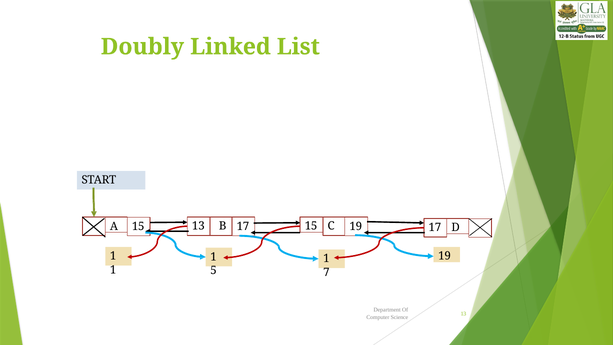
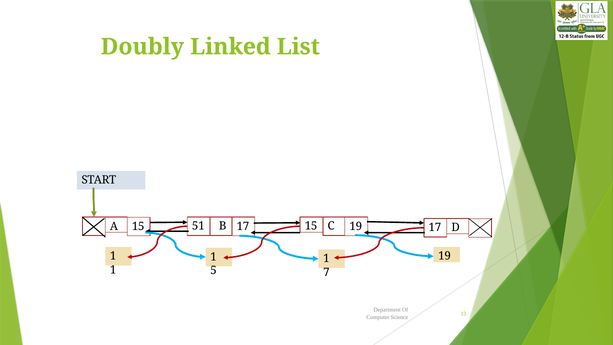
13 at (198, 226): 13 -> 51
